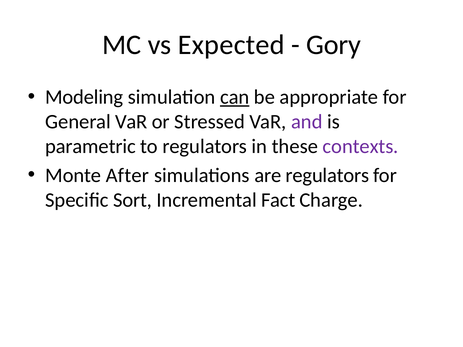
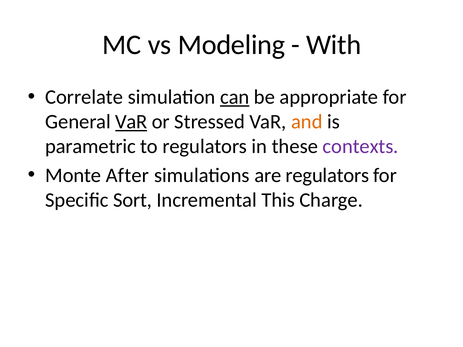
Expected: Expected -> Modeling
Gory: Gory -> With
Modeling: Modeling -> Correlate
VaR at (131, 122) underline: none -> present
and colour: purple -> orange
Fact: Fact -> This
